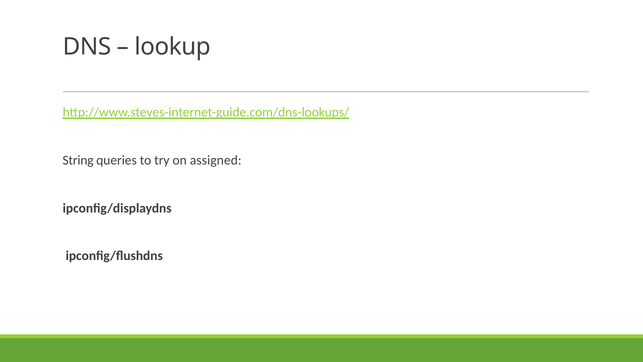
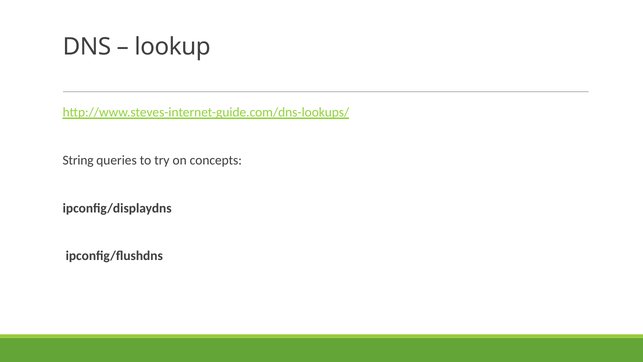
assigned: assigned -> concepts
